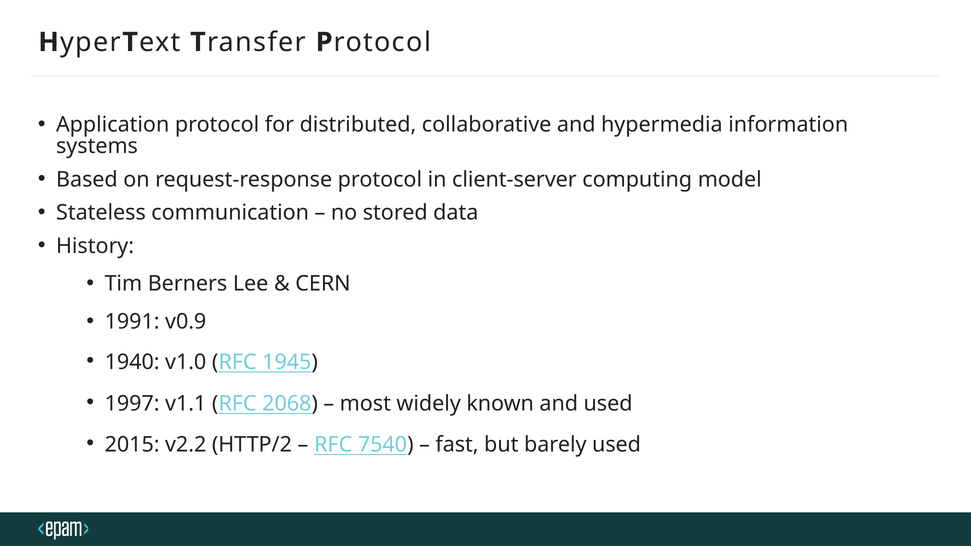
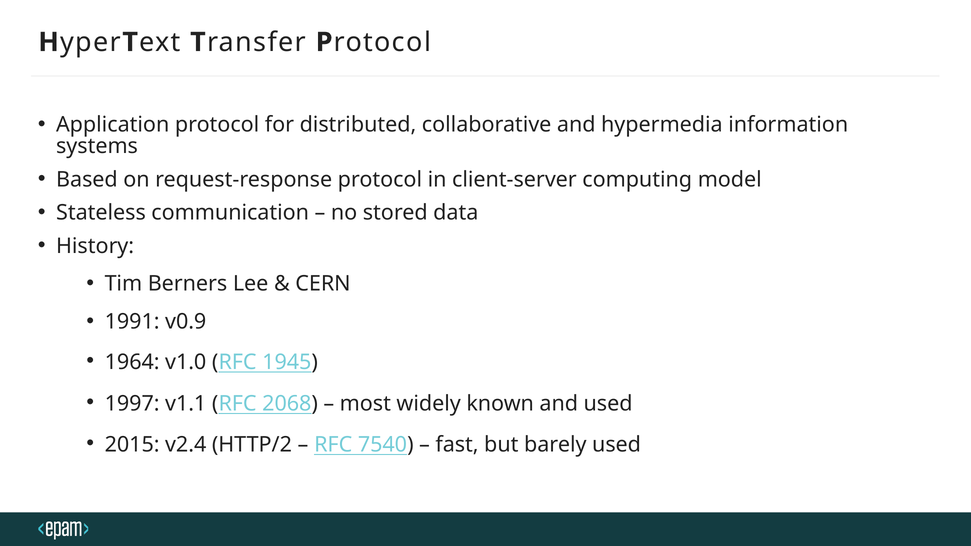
1940: 1940 -> 1964
v2.2: v2.2 -> v2.4
